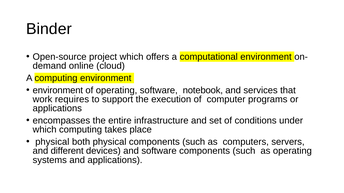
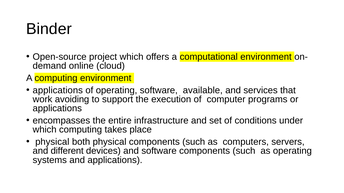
environment at (58, 91): environment -> applications
notebook: notebook -> available
requires: requires -> avoiding
